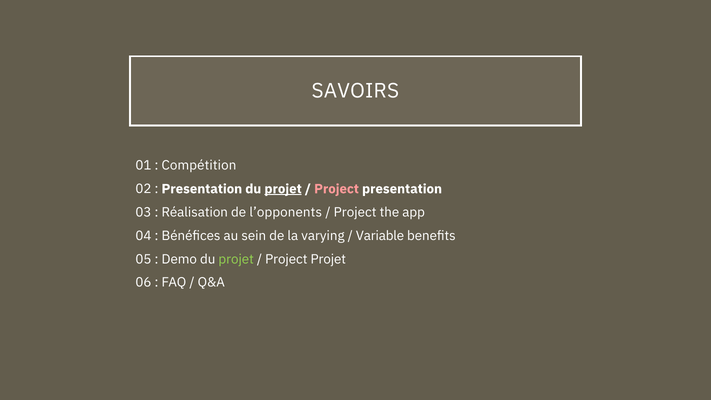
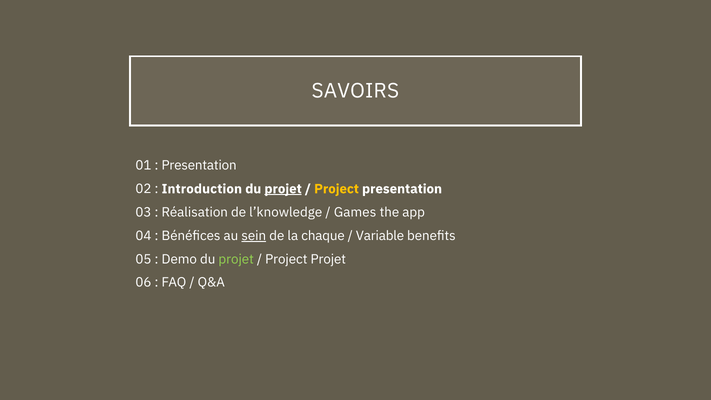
Compétition at (199, 165): Compétition -> Presentation
Presentation at (202, 189): Presentation -> Introduction
Project at (337, 189) colour: pink -> yellow
l’opponents: l’opponents -> l’knowledge
Project at (355, 212): Project -> Games
sein underline: none -> present
varying: varying -> chaque
